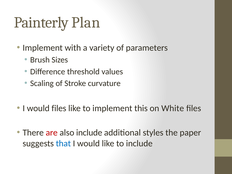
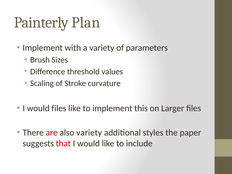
White: White -> Larger
also include: include -> variety
that colour: blue -> red
